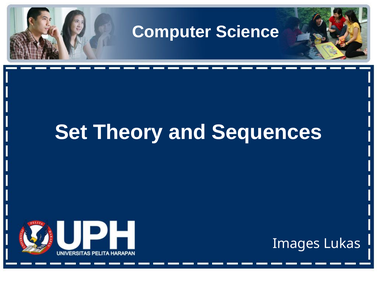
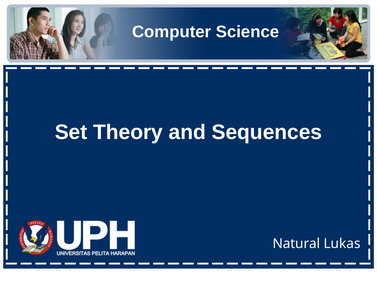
Images: Images -> Natural
